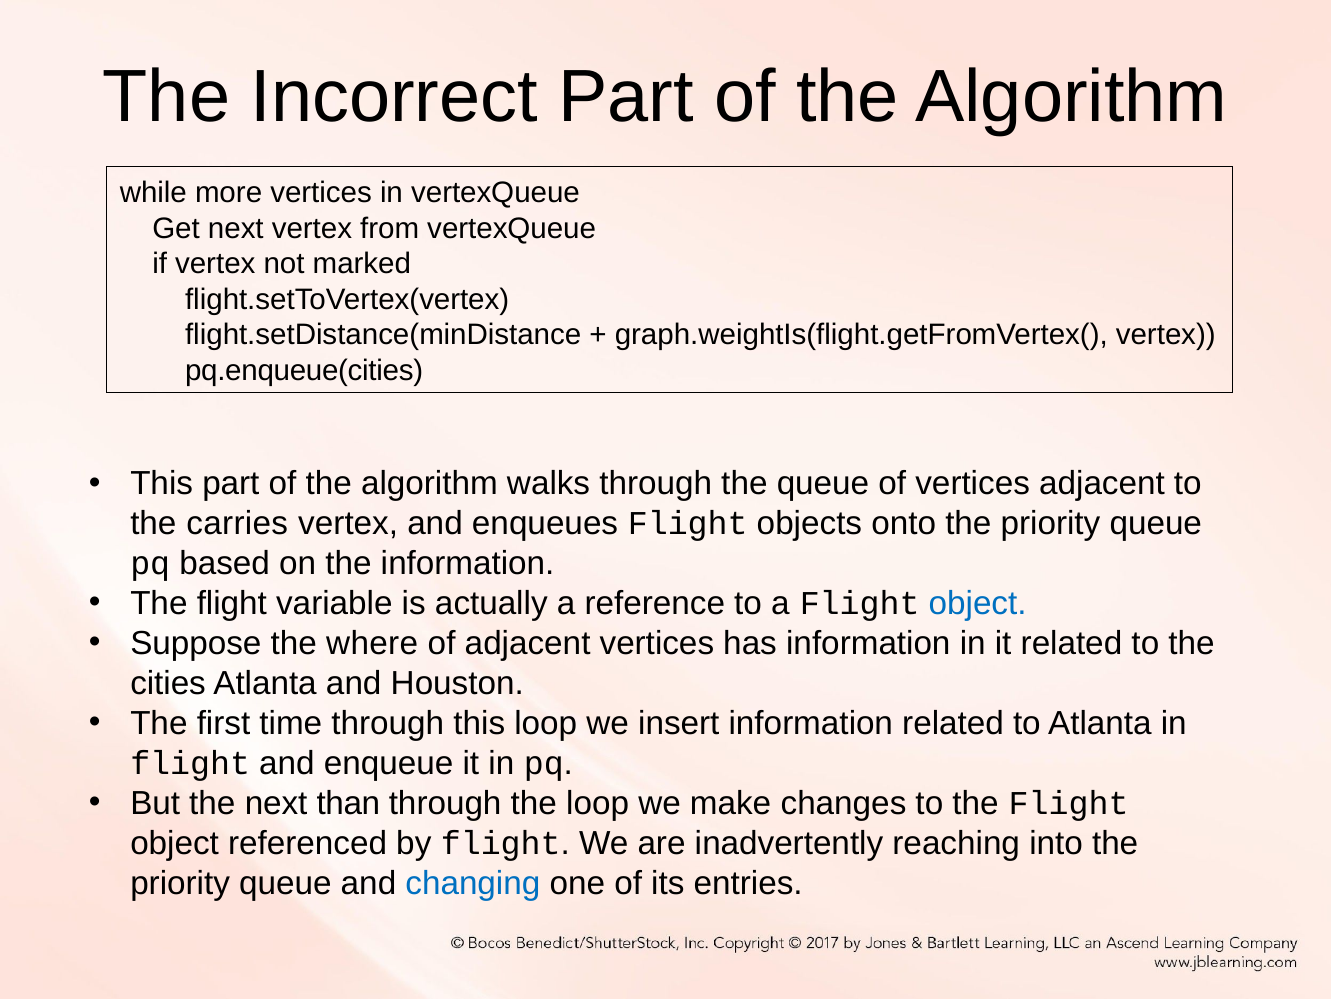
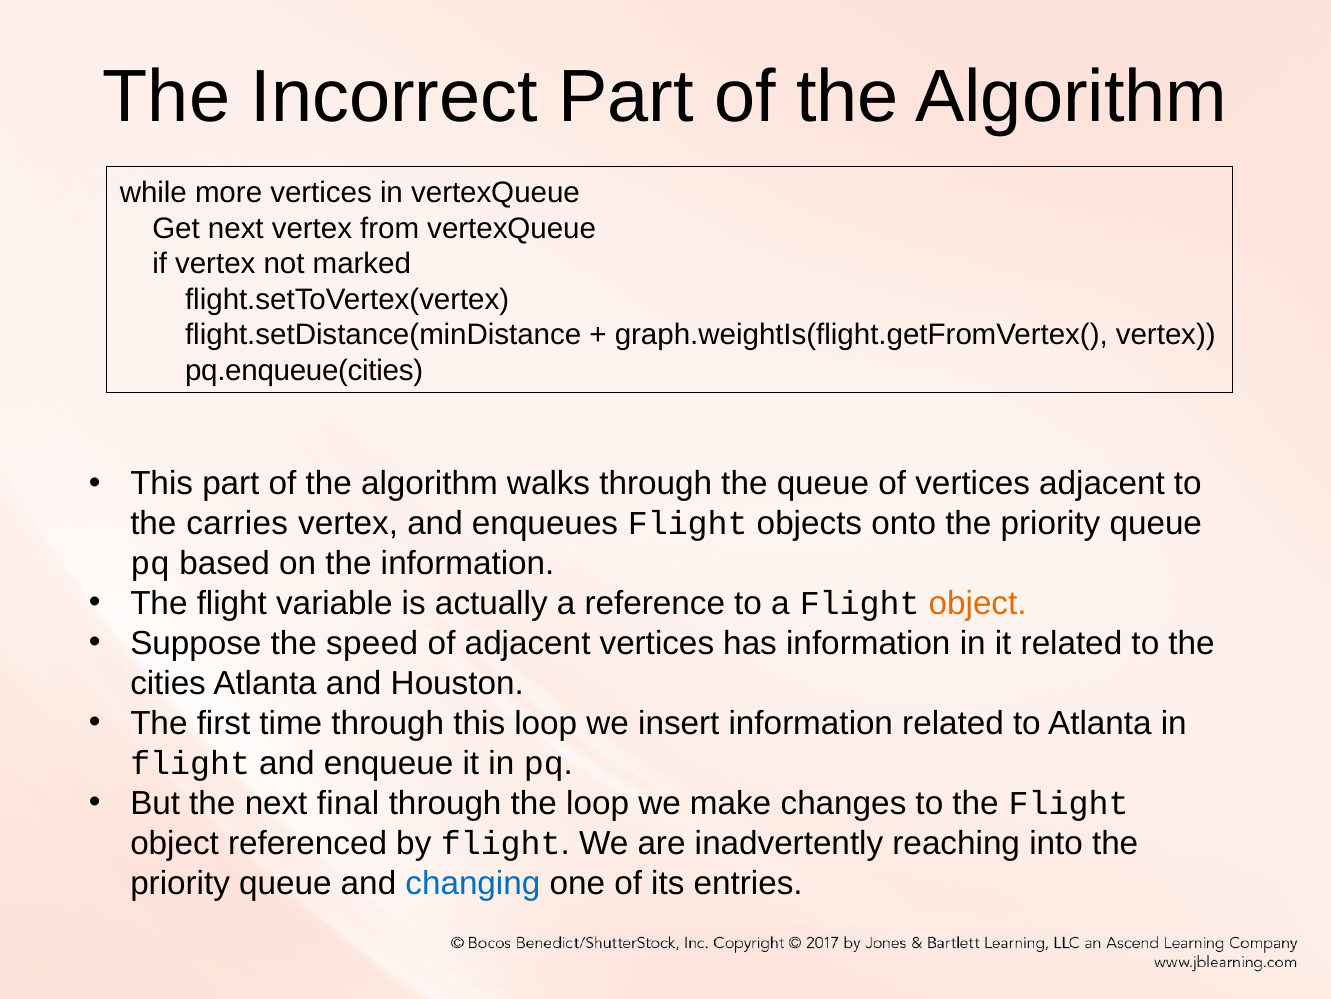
object at (978, 603) colour: blue -> orange
where: where -> speed
than: than -> final
